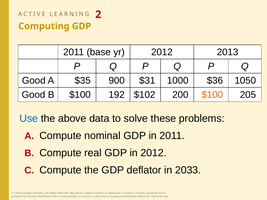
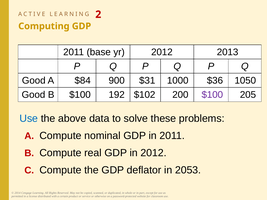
$35: $35 -> $84
$100 at (212, 95) colour: orange -> purple
2033: 2033 -> 2053
